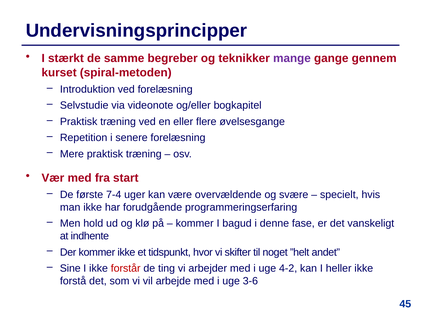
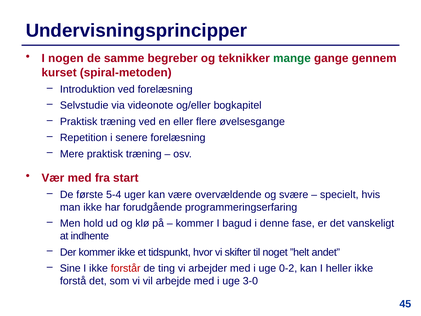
stærkt: stærkt -> nogen
mange colour: purple -> green
7-4: 7-4 -> 5-4
4-2: 4-2 -> 0-2
3-6: 3-6 -> 3-0
